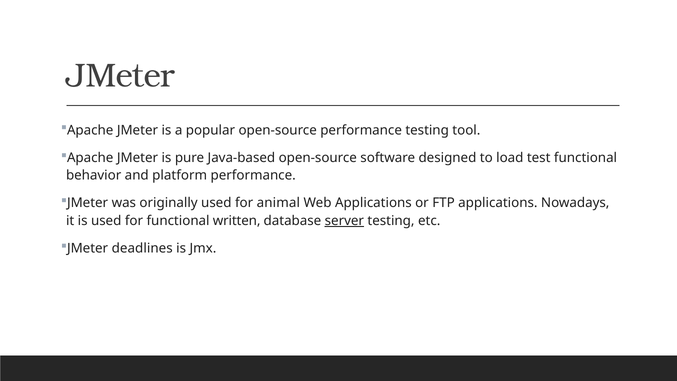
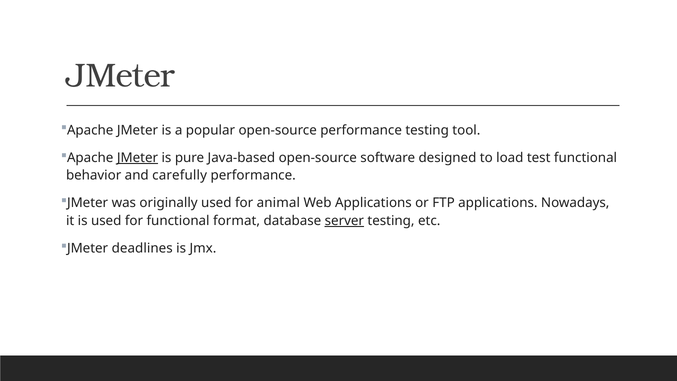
JMeter at (137, 158) underline: none -> present
platform: platform -> carefully
written: written -> format
